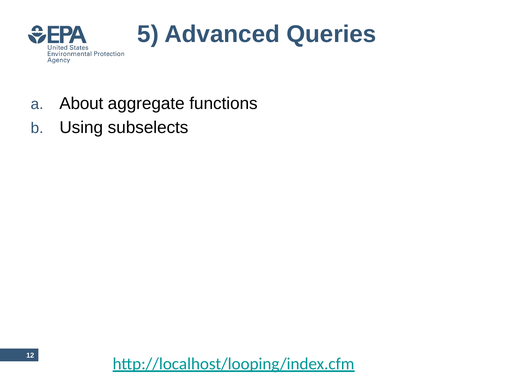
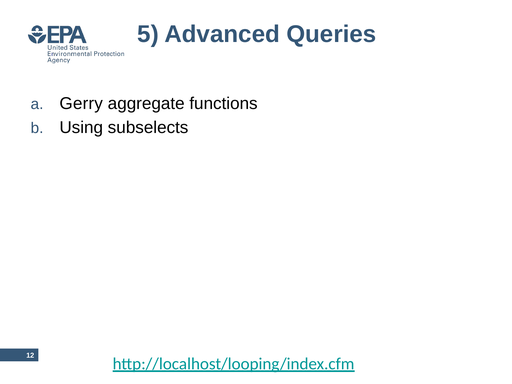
About: About -> Gerry
